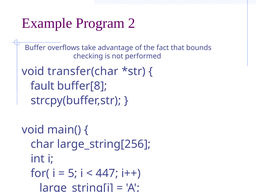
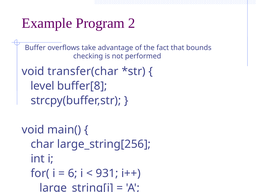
fault: fault -> level
5: 5 -> 6
447: 447 -> 931
